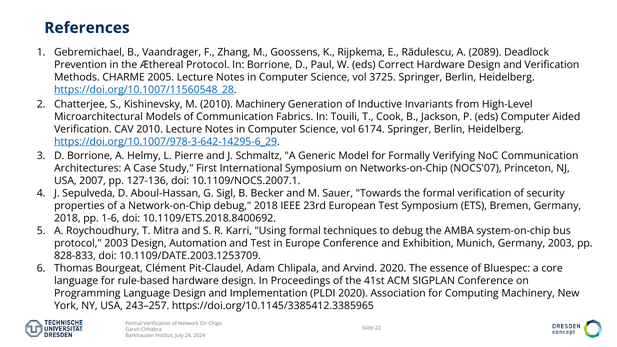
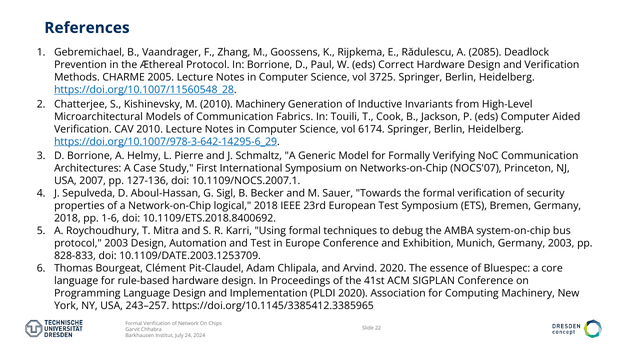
2089: 2089 -> 2085
Network-on-Chip debug: debug -> logical
